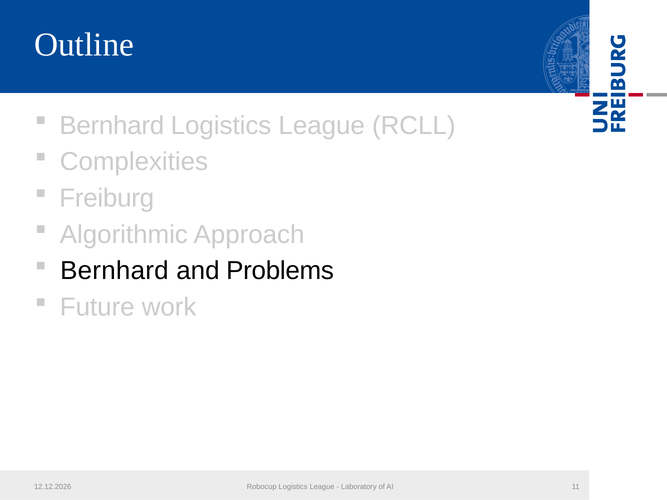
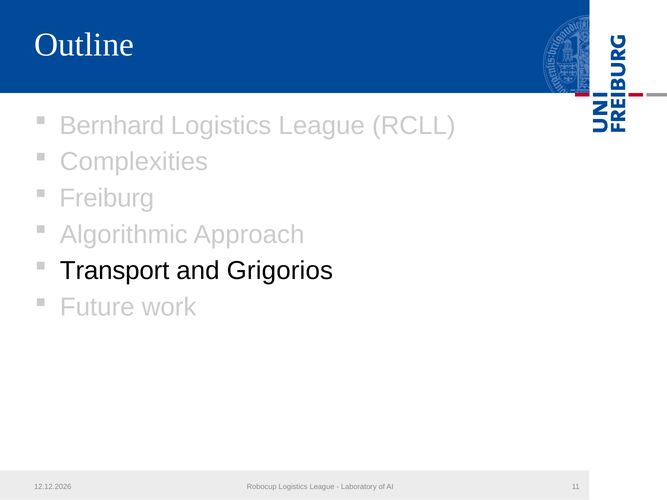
Bernhard at (114, 271): Bernhard -> Transport
Problems: Problems -> Grigorios
